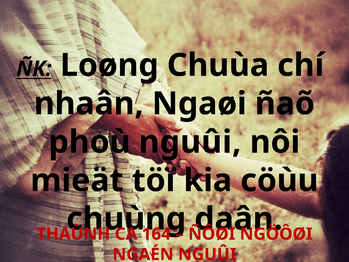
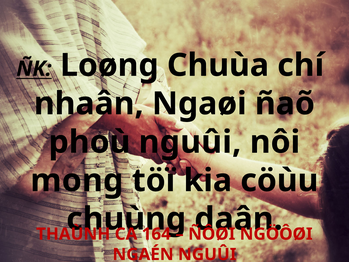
mieät: mieät -> mong
